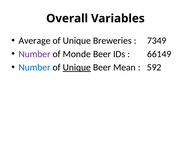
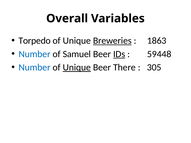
Average: Average -> Torpedo
Breweries underline: none -> present
7349: 7349 -> 1863
Number at (35, 54) colour: purple -> blue
Monde: Monde -> Samuel
IDs underline: none -> present
66149: 66149 -> 59448
Mean: Mean -> There
592: 592 -> 305
